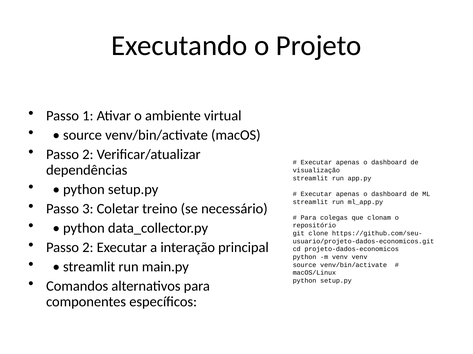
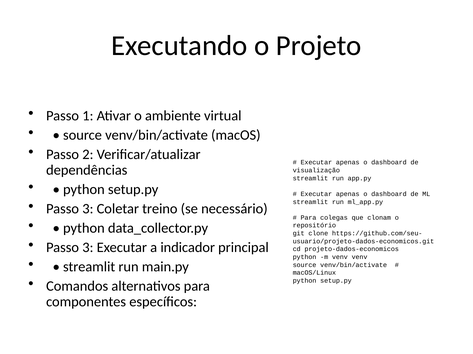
2 at (88, 248): 2 -> 3
interação: interação -> indicador
